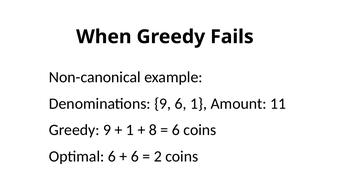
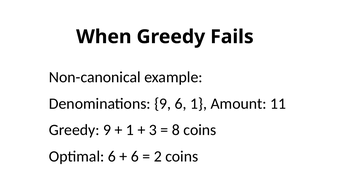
8: 8 -> 3
6 at (176, 130): 6 -> 8
